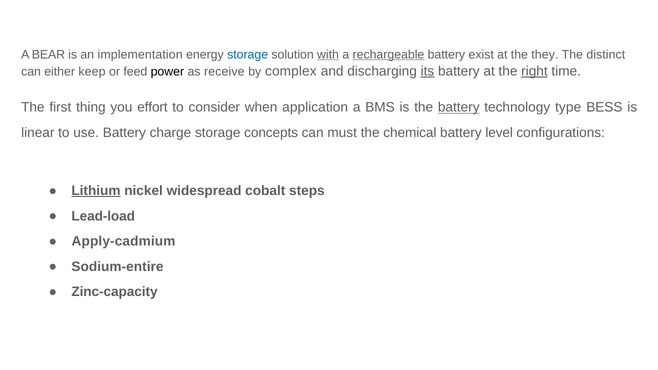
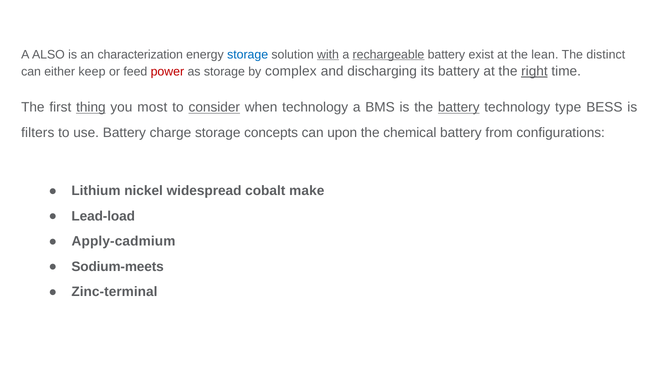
BEAR: BEAR -> ALSO
implementation: implementation -> characterization
they: they -> lean
power colour: black -> red
as receive: receive -> storage
its underline: present -> none
thing underline: none -> present
effort: effort -> most
consider underline: none -> present
when application: application -> technology
linear: linear -> filters
must: must -> upon
level: level -> from
Lithium underline: present -> none
steps: steps -> make
Sodium-entire: Sodium-entire -> Sodium-meets
Zinc-capacity: Zinc-capacity -> Zinc-terminal
